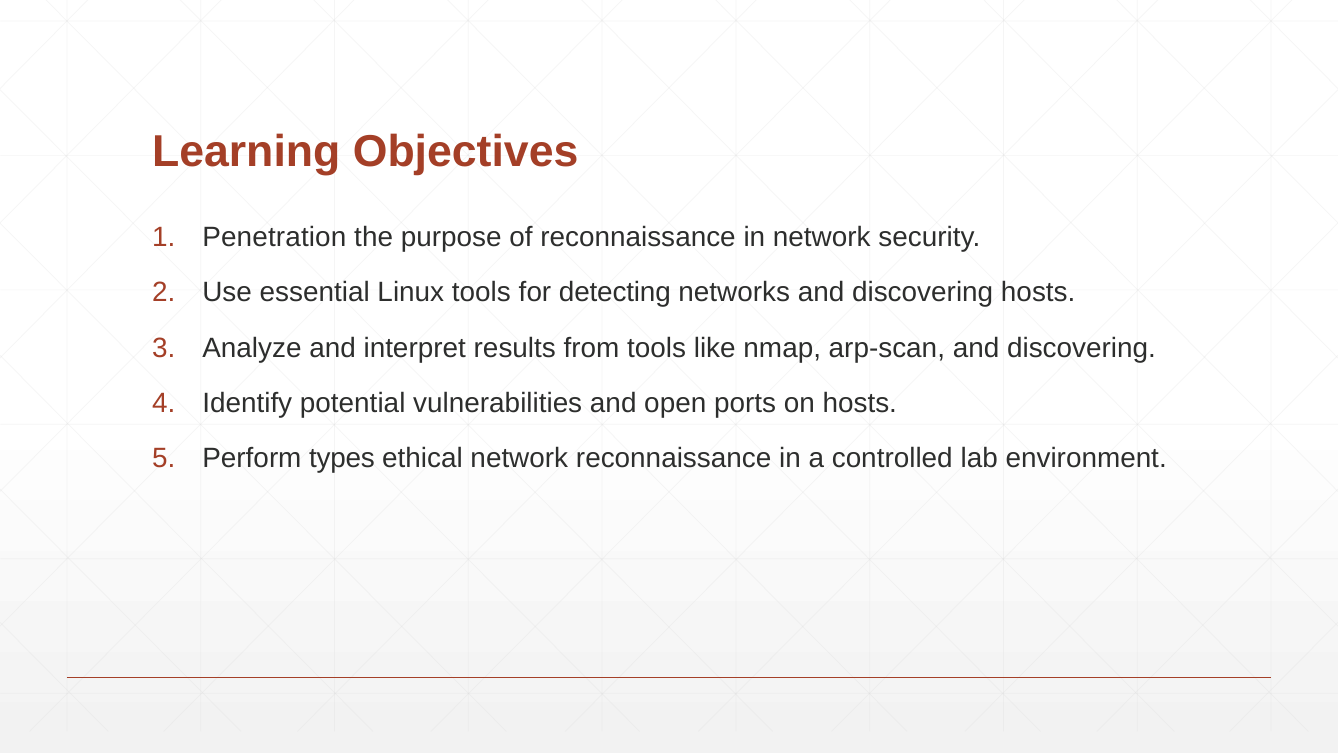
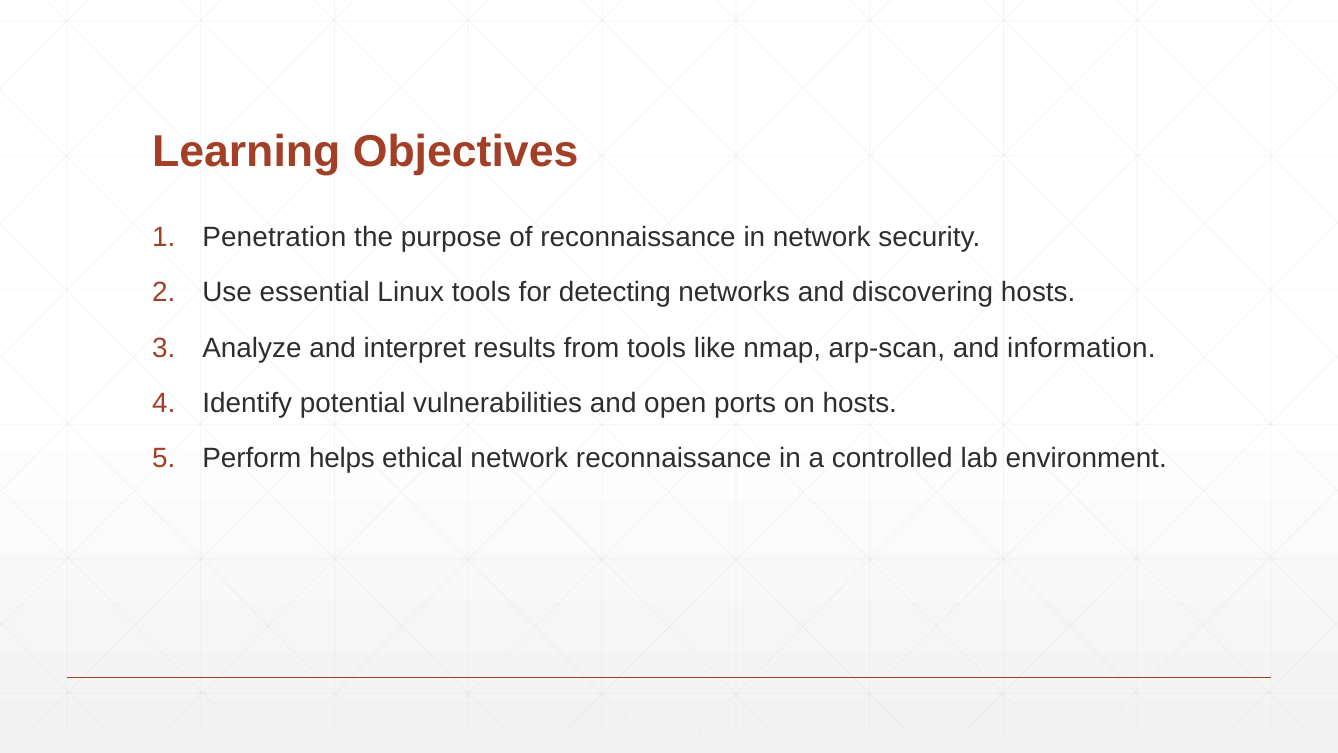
arp-scan and discovering: discovering -> information
types: types -> helps
